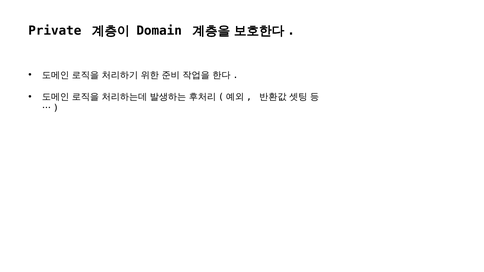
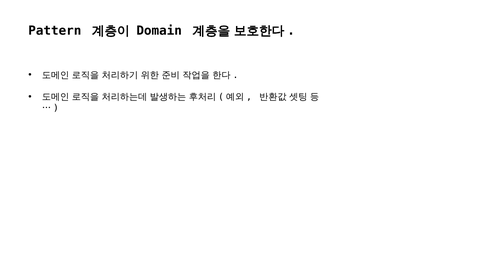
Private: Private -> Pattern
